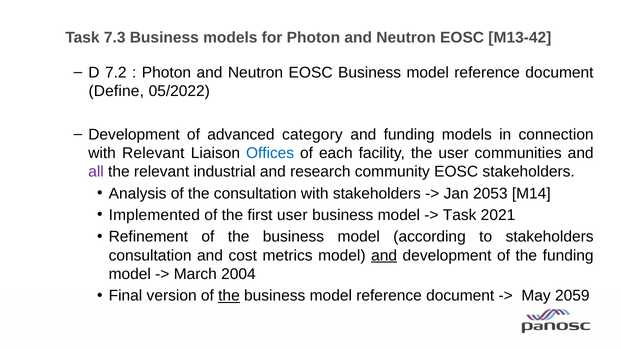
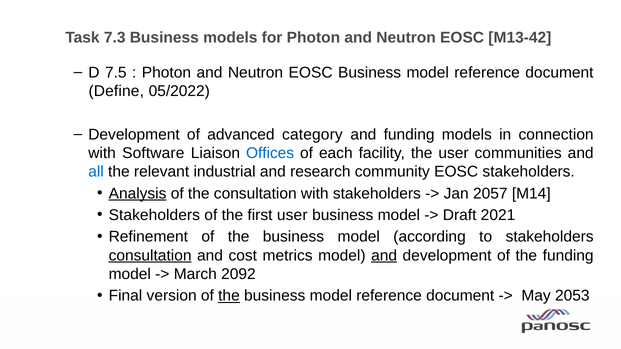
7.2: 7.2 -> 7.5
with Relevant: Relevant -> Software
all colour: purple -> blue
Analysis underline: none -> present
2053: 2053 -> 2057
Implemented at (154, 215): Implemented -> Stakeholders
Task at (460, 215): Task -> Draft
consultation at (150, 256) underline: none -> present
2004: 2004 -> 2092
2059: 2059 -> 2053
